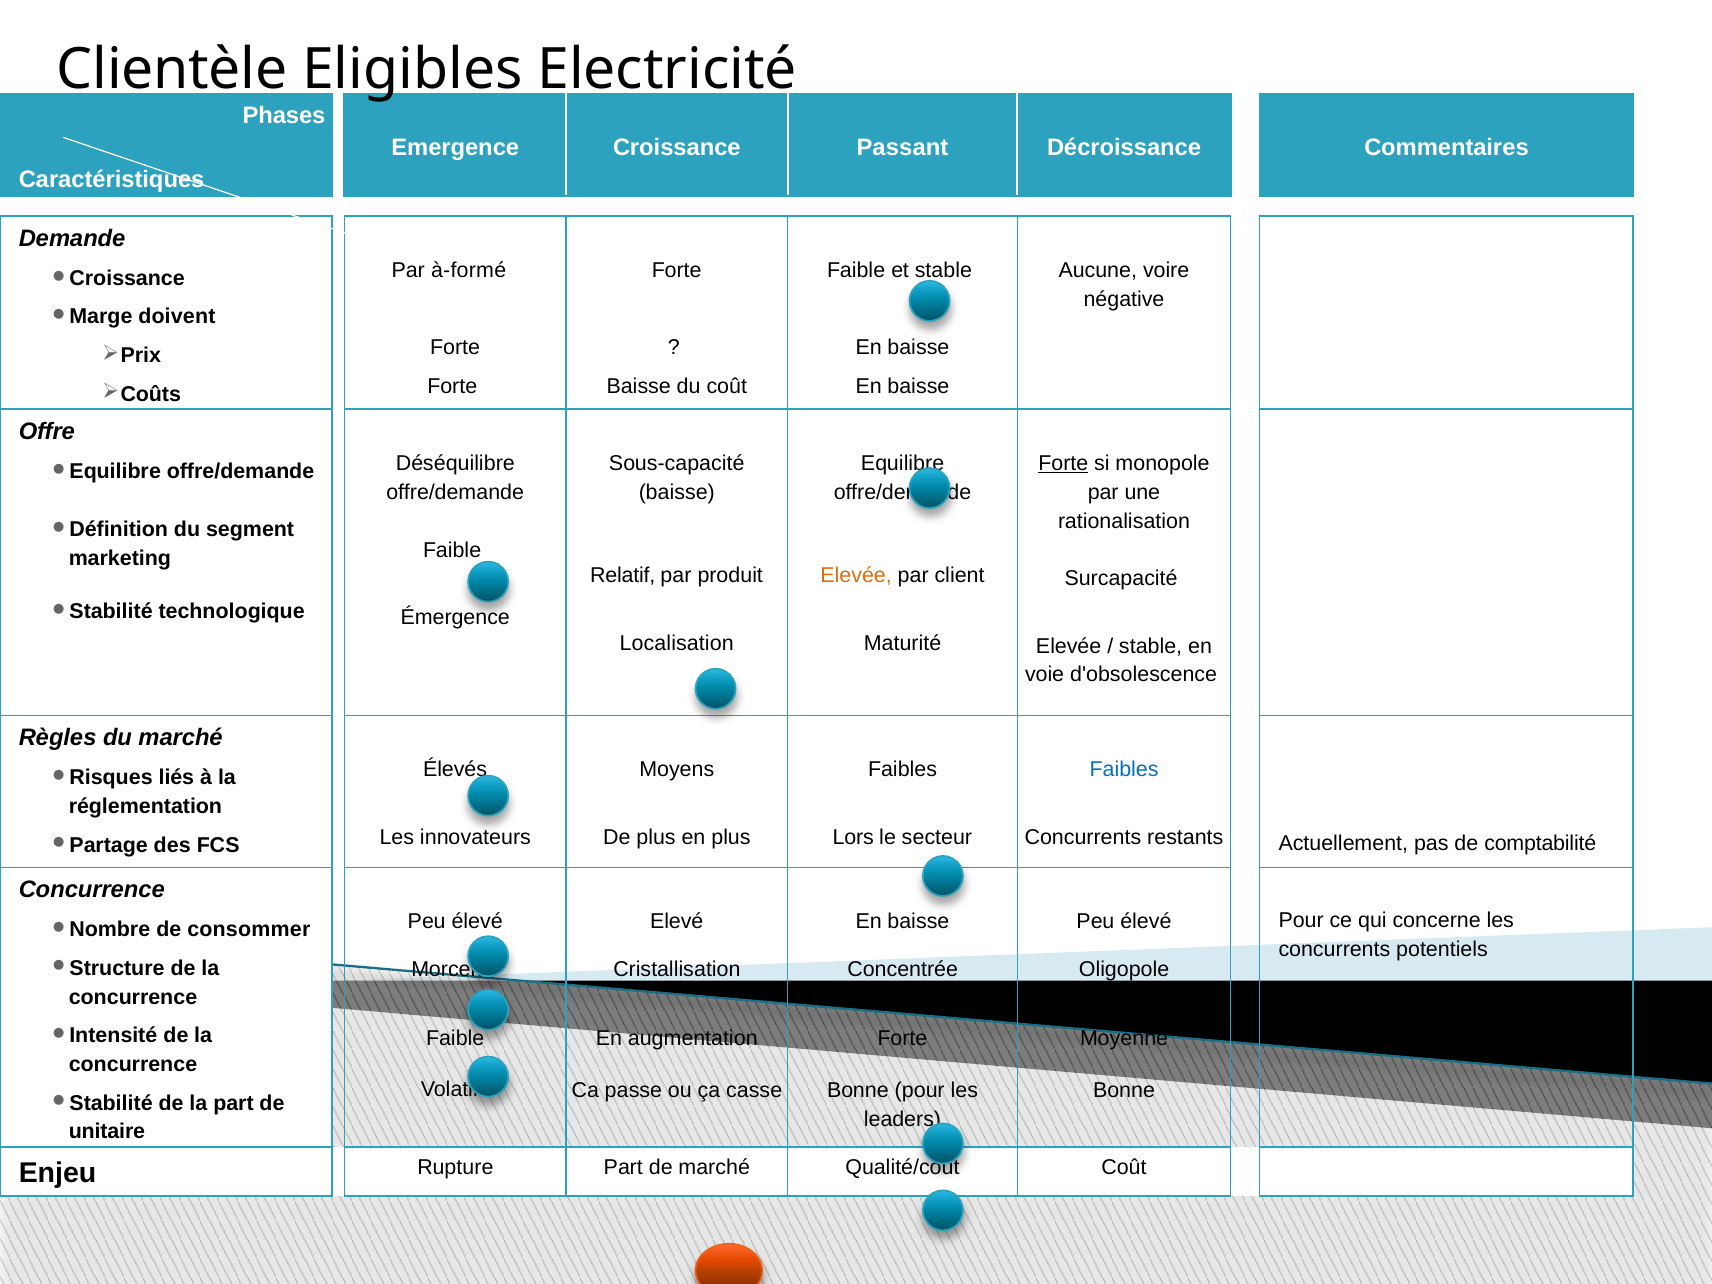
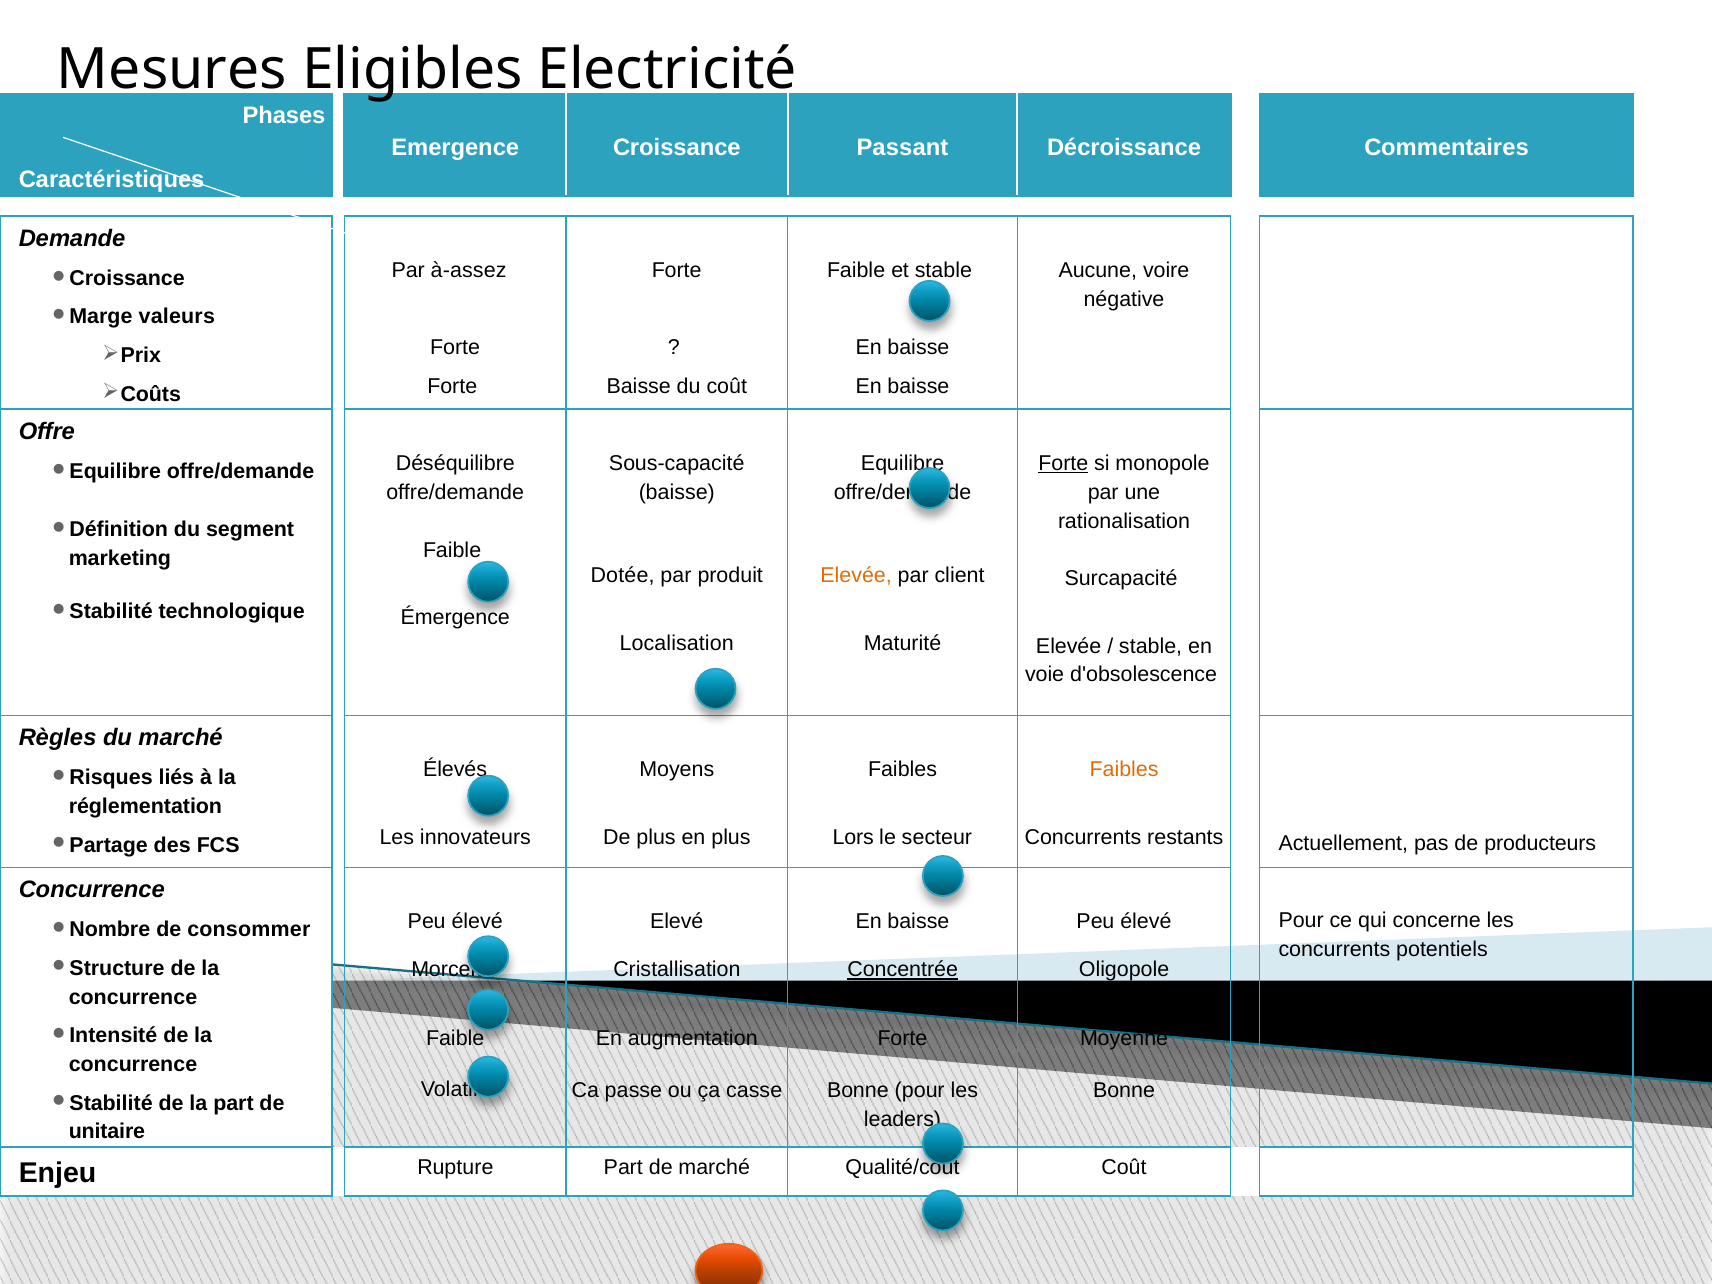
Clientèle: Clientèle -> Mesures
à-formé: à-formé -> à-assez
doivent: doivent -> valeurs
Relatif: Relatif -> Dotée
Faibles at (1124, 770) colour: blue -> orange
comptabilité: comptabilité -> producteurs
Concentrée underline: none -> present
